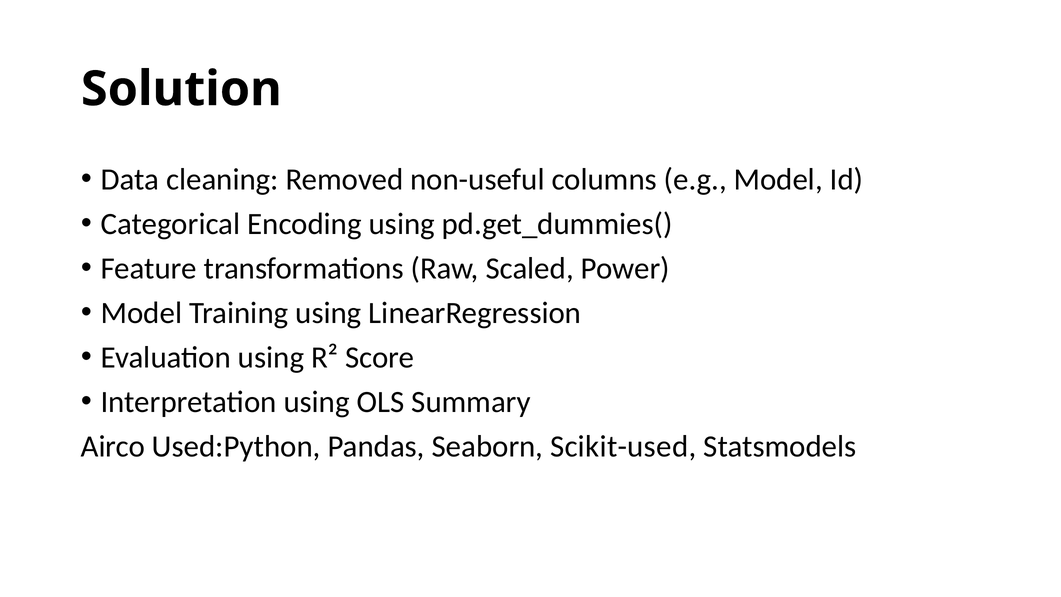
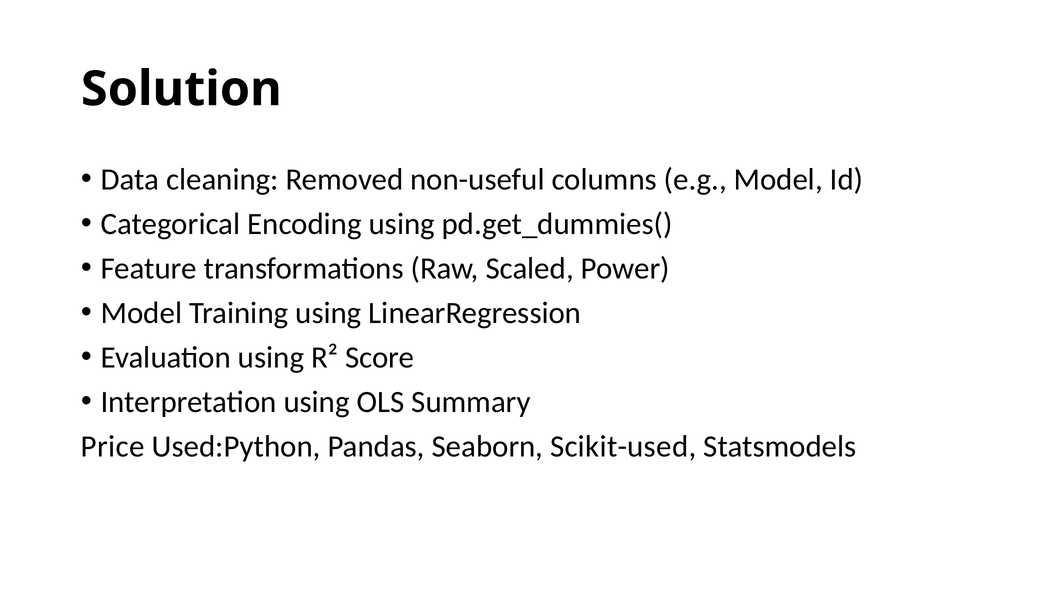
Airco: Airco -> Price
